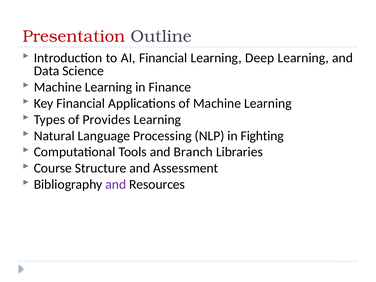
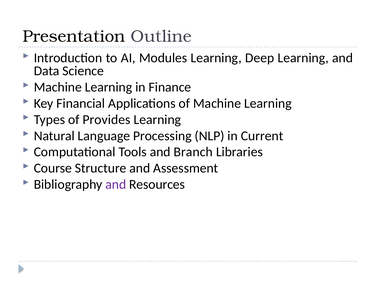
Presentation colour: red -> black
AI Financial: Financial -> Modules
Fighting: Fighting -> Current
